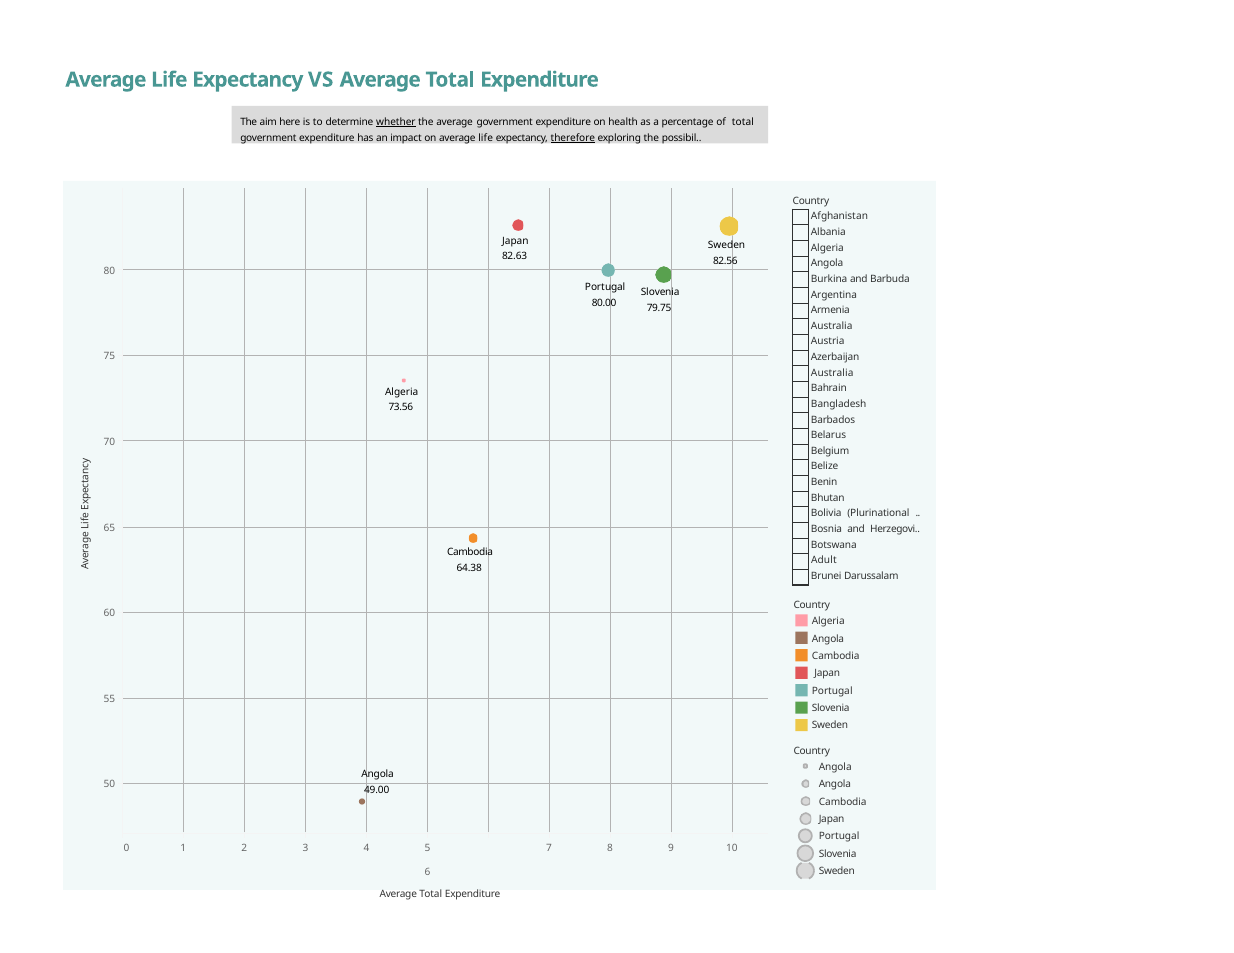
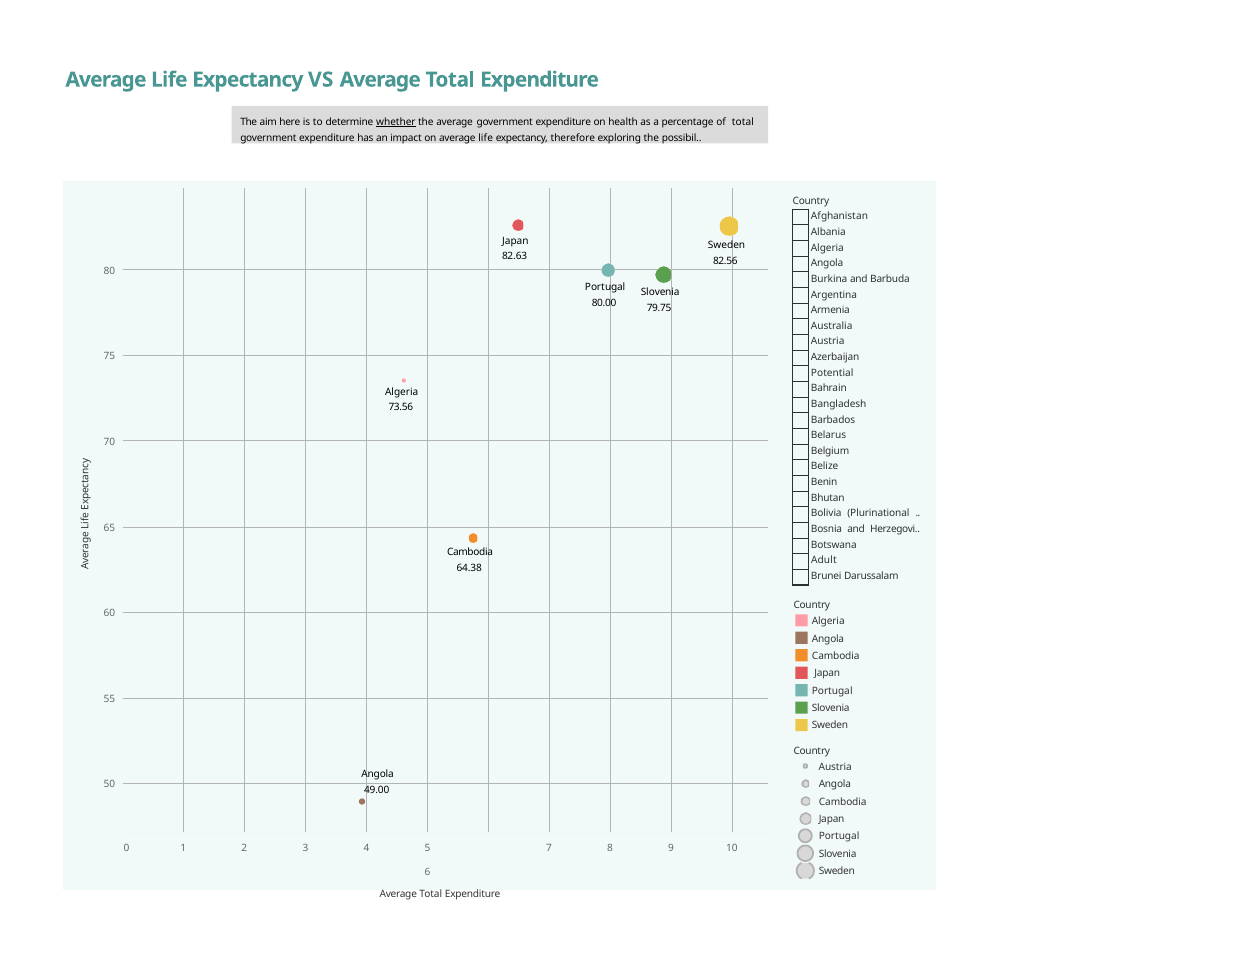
therefore underline: present -> none
Australia at (832, 373): Australia -> Potential
Angola at (835, 767): Angola -> Austria
